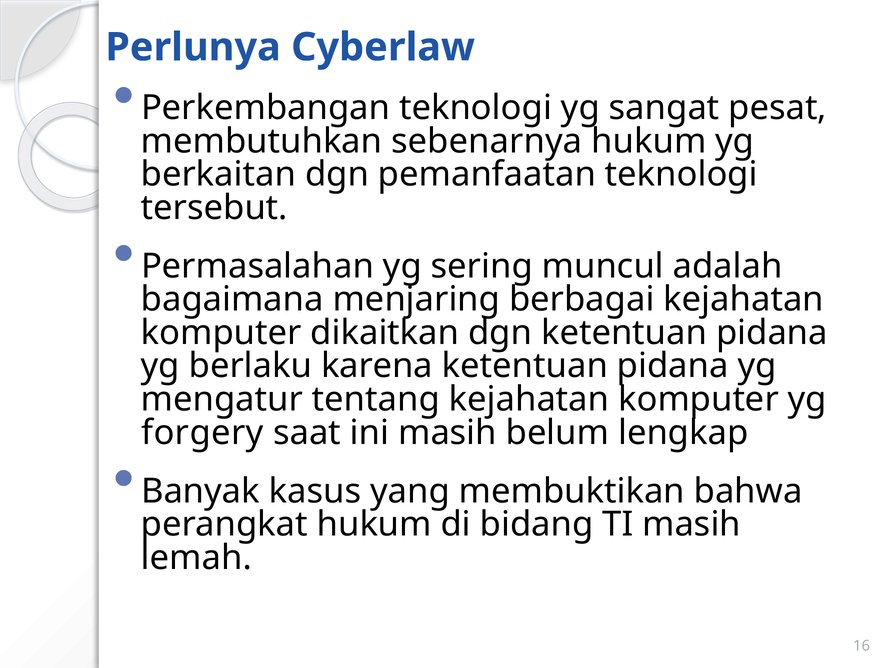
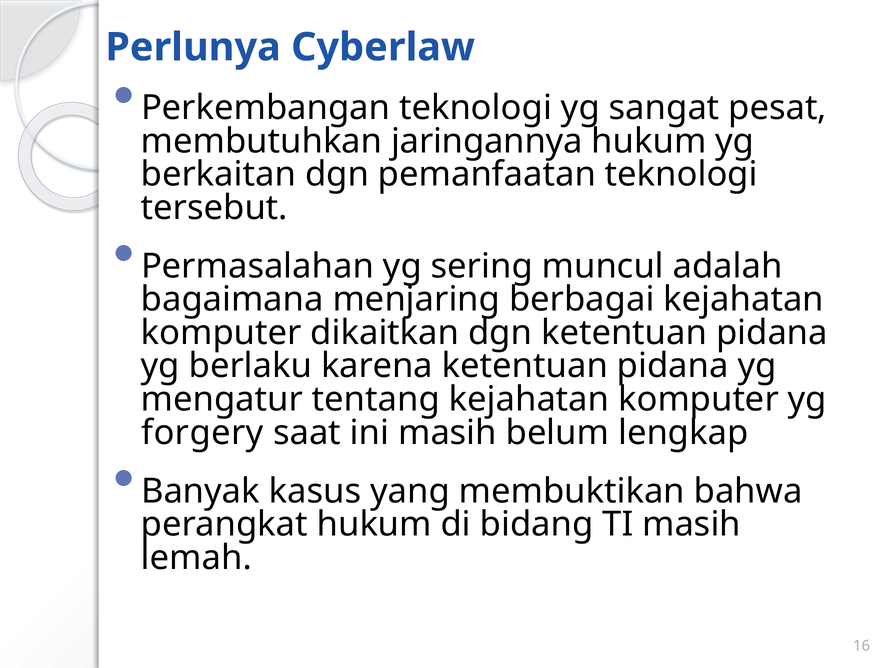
sebenarnya: sebenarnya -> jaringannya
